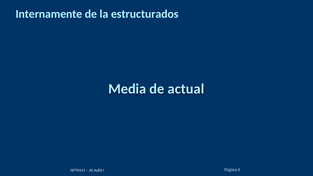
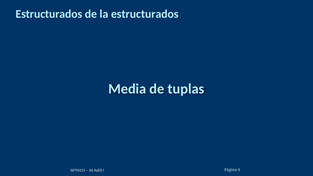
Internamente at (49, 14): Internamente -> Estructurados
actual: actual -> tuplas
